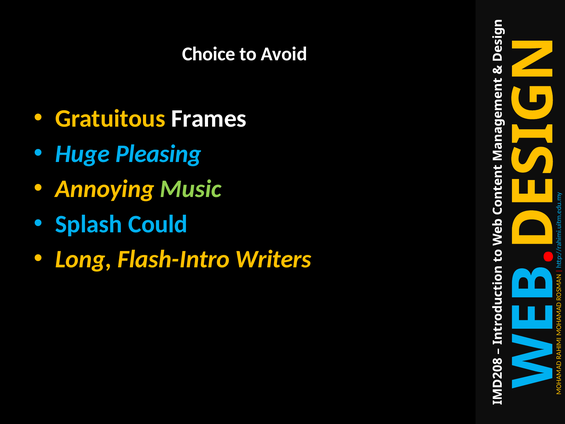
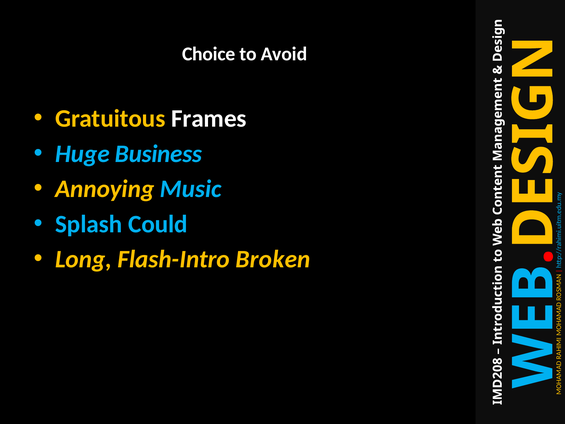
Pleasing: Pleasing -> Business
Music colour: light green -> light blue
Writers: Writers -> Broken
